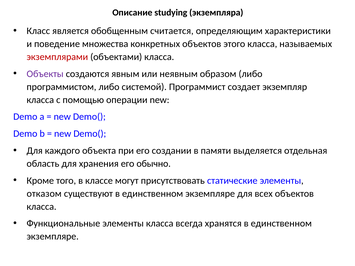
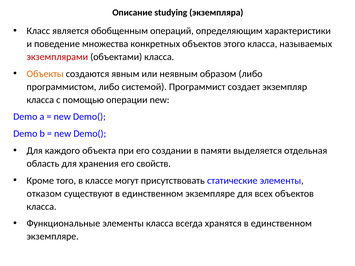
считается: считается -> операций
Объекты colour: purple -> orange
обычно: обычно -> свойств
